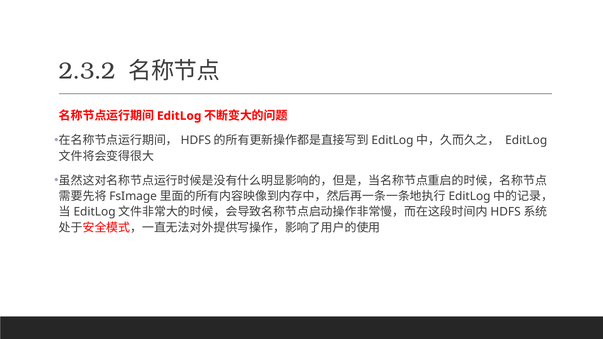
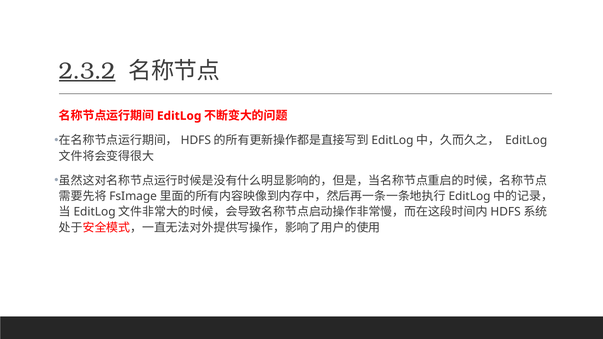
2.3.2 underline: none -> present
